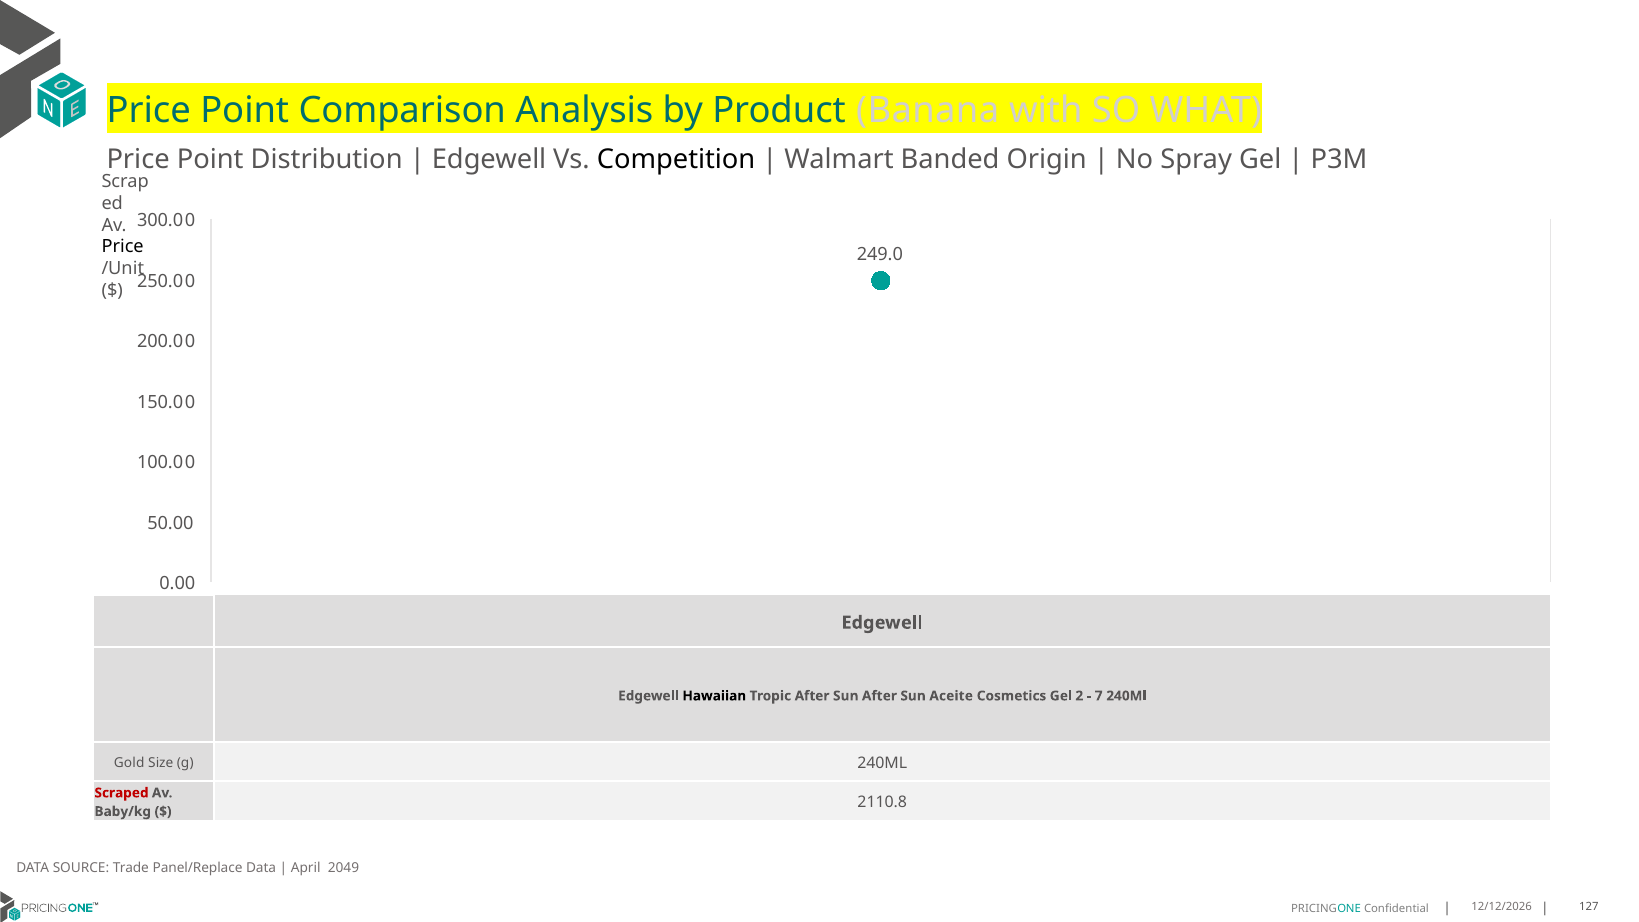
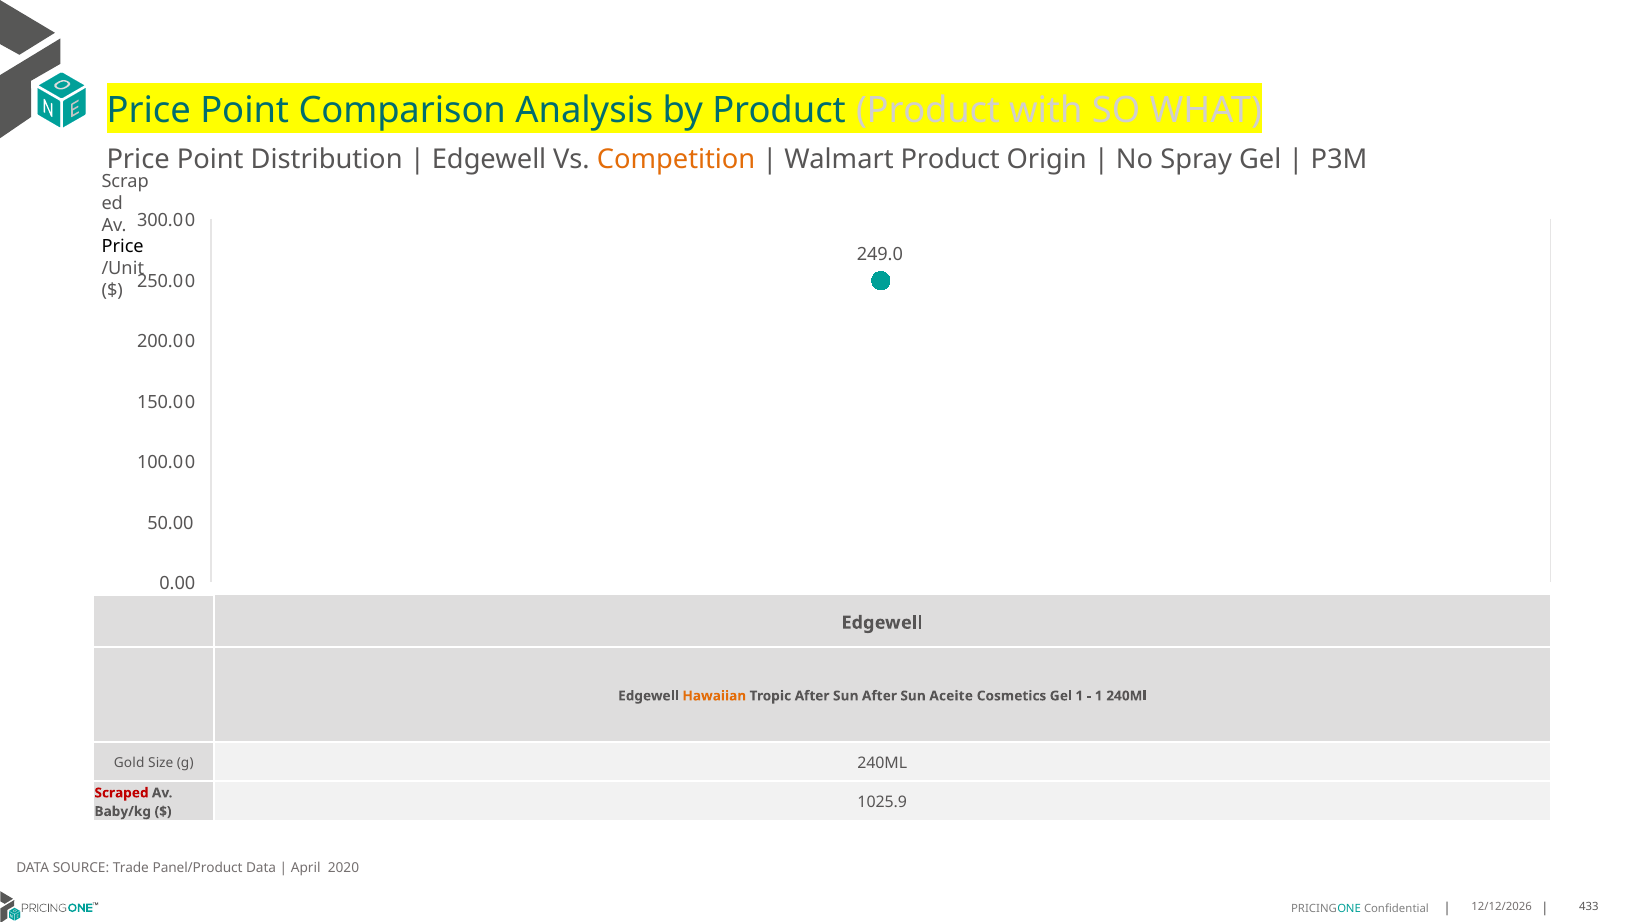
Product Banana: Banana -> Product
Competition colour: black -> orange
Walmart Banded: Banded -> Product
Hawaiian colour: black -> orange
Gel 2: 2 -> 1
7 at (1099, 696): 7 -> 1
2110.8: 2110.8 -> 1025.9
Panel/Replace: Panel/Replace -> Panel/Product
2049: 2049 -> 2020
127: 127 -> 433
